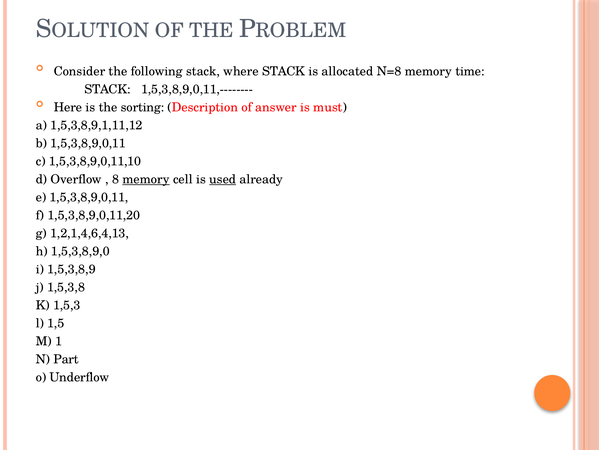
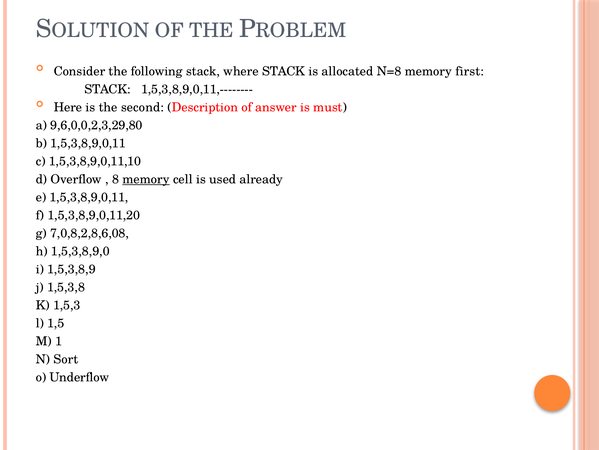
time: time -> first
sorting: sorting -> second
1,5,3,8,9,1,11,12: 1,5,3,8,9,1,11,12 -> 9,6,0,0,2,3,29,80
used underline: present -> none
1,2,1,4,6,4,13: 1,2,1,4,6,4,13 -> 7,0,8,2,8,6,08
Part: Part -> Sort
